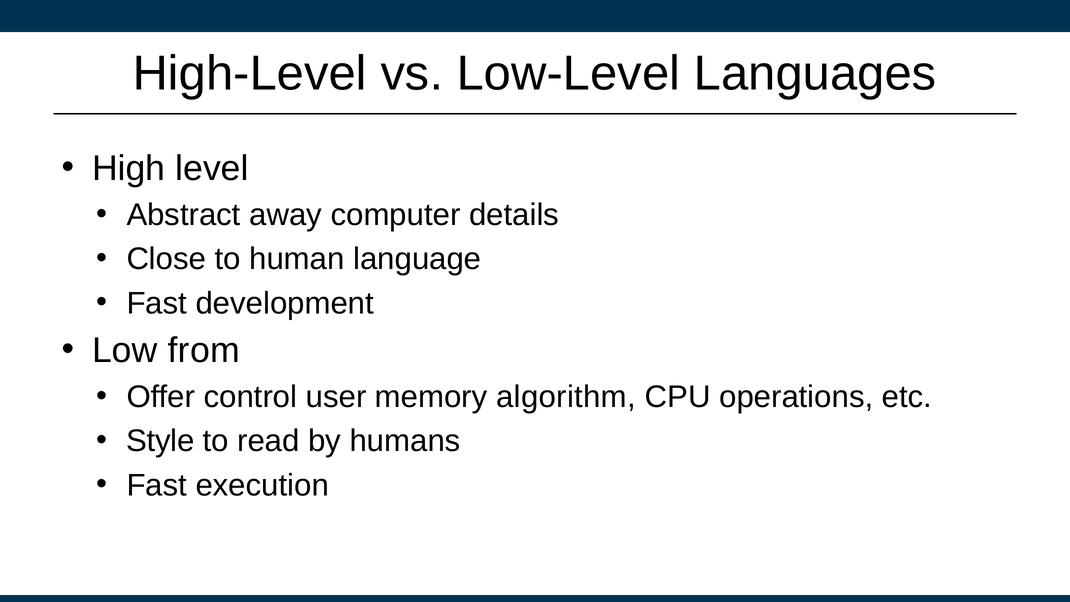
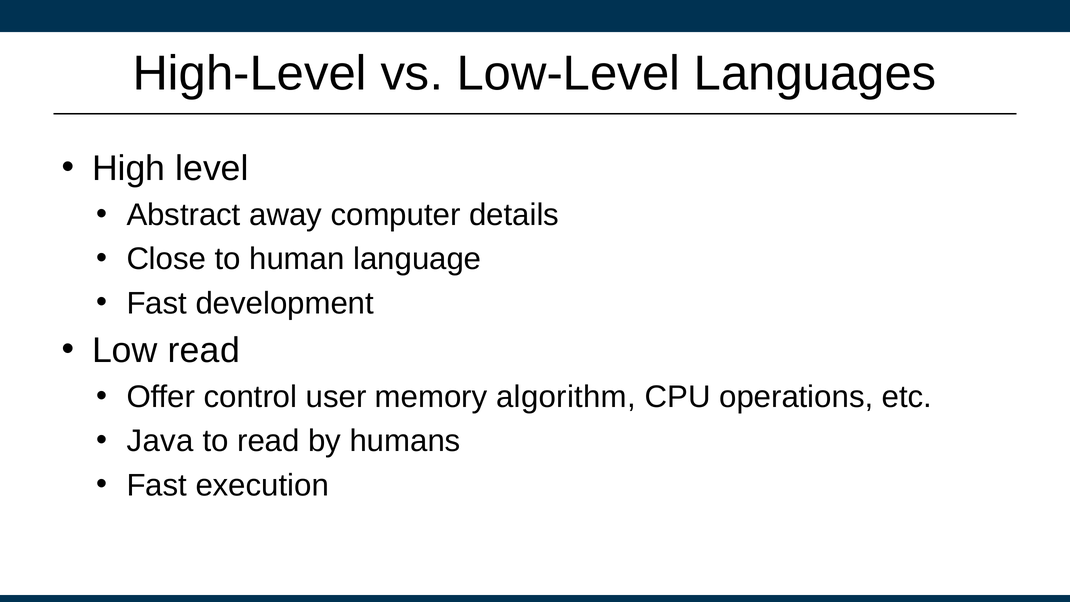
Low from: from -> read
Style: Style -> Java
